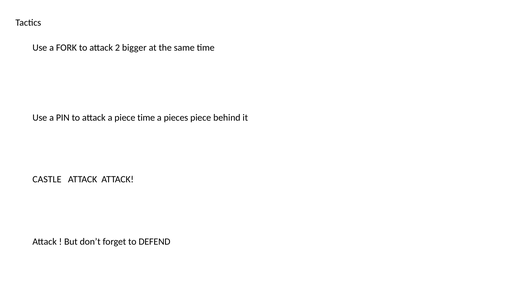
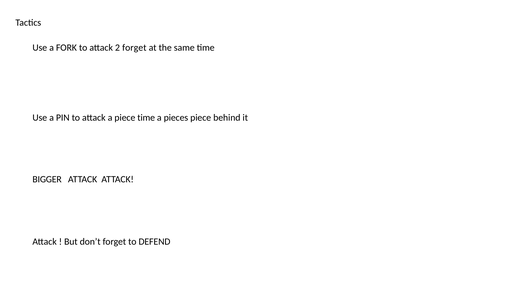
2 bigger: bigger -> forget
CASTLE: CASTLE -> BIGGER
